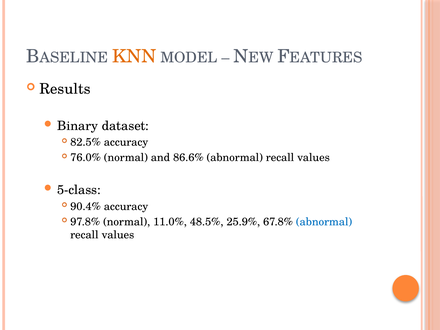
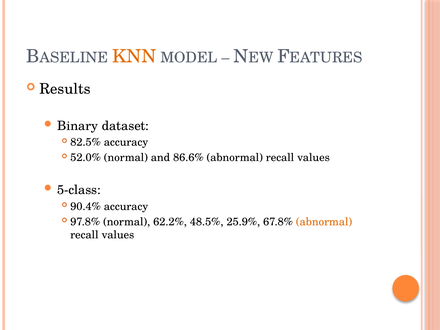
76.0%: 76.0% -> 52.0%
11.0%: 11.0% -> 62.2%
abnormal at (324, 222) colour: blue -> orange
